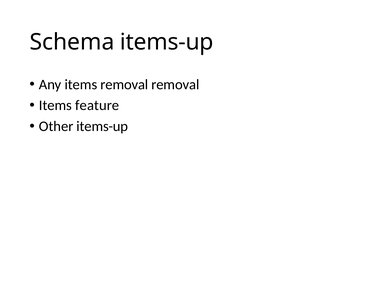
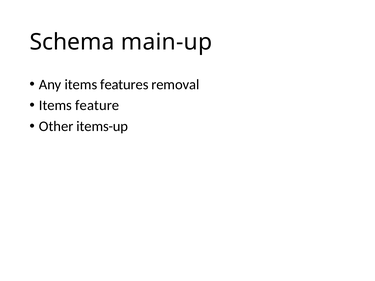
Schema items-up: items-up -> main-up
items removal: removal -> features
